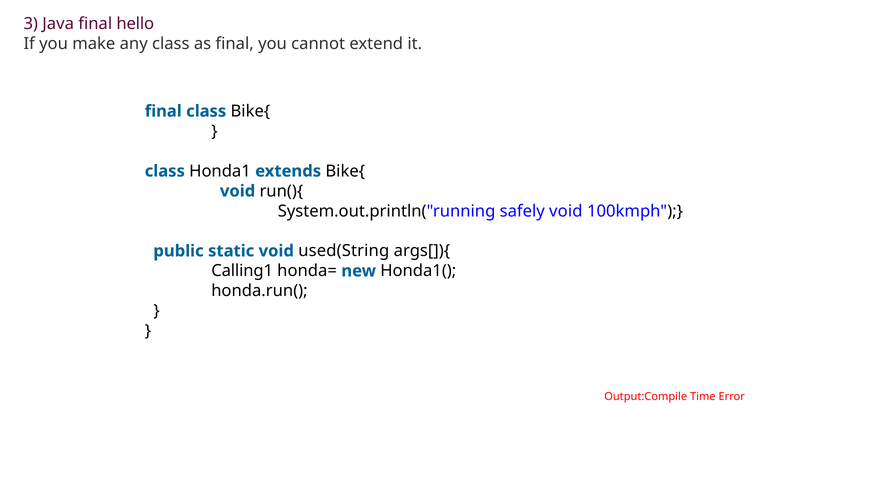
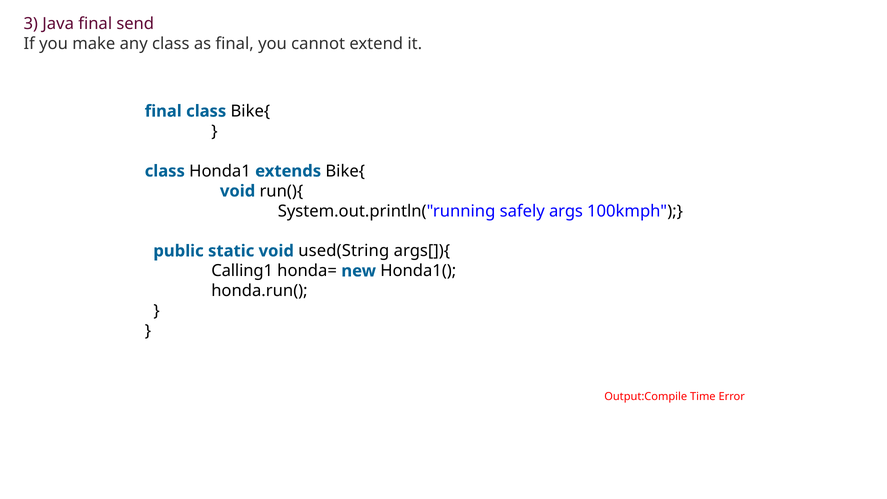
hello: hello -> send
safely void: void -> args
